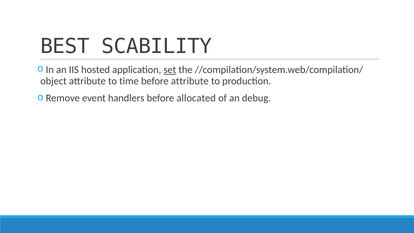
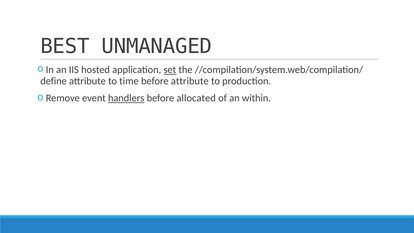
SCABILITY: SCABILITY -> UNMANAGED
object: object -> define
handlers underline: none -> present
debug: debug -> within
